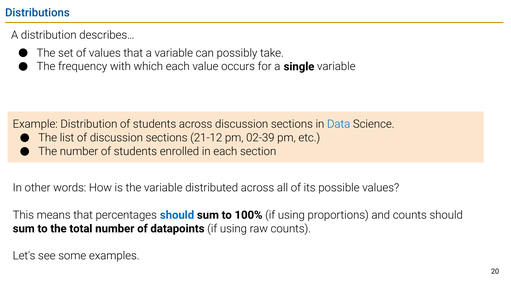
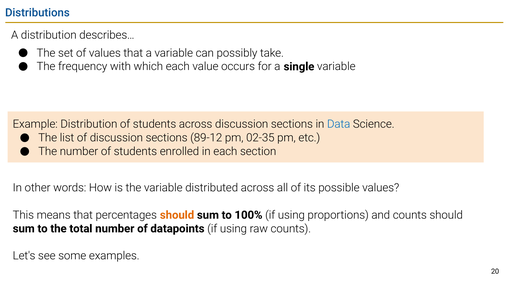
21-12: 21-12 -> 89-12
02-39: 02-39 -> 02-35
should at (177, 215) colour: blue -> orange
